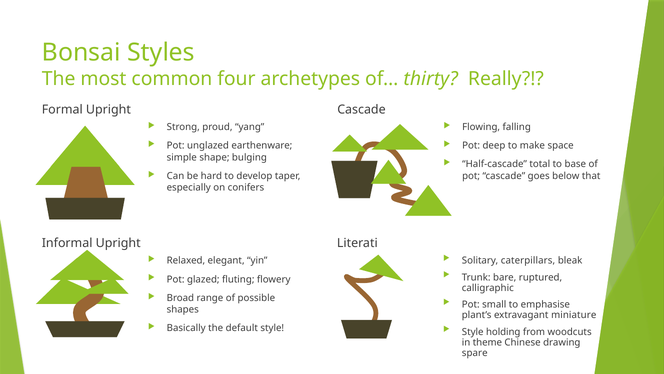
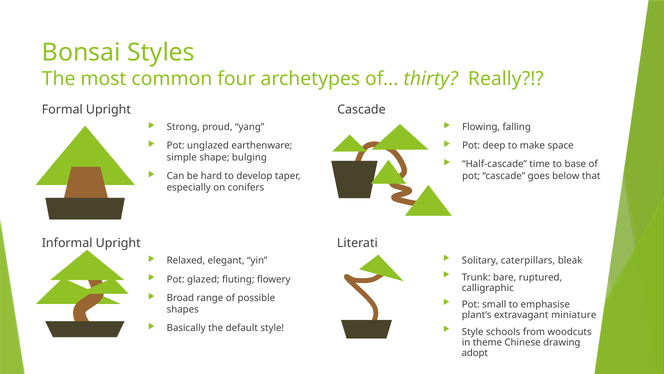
total: total -> time
holding: holding -> schools
spare: spare -> adopt
